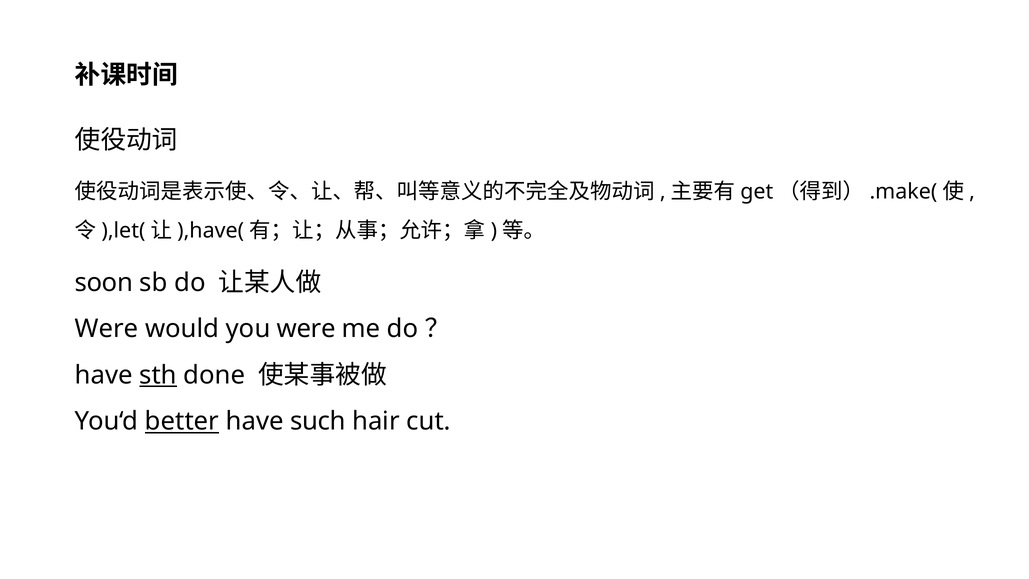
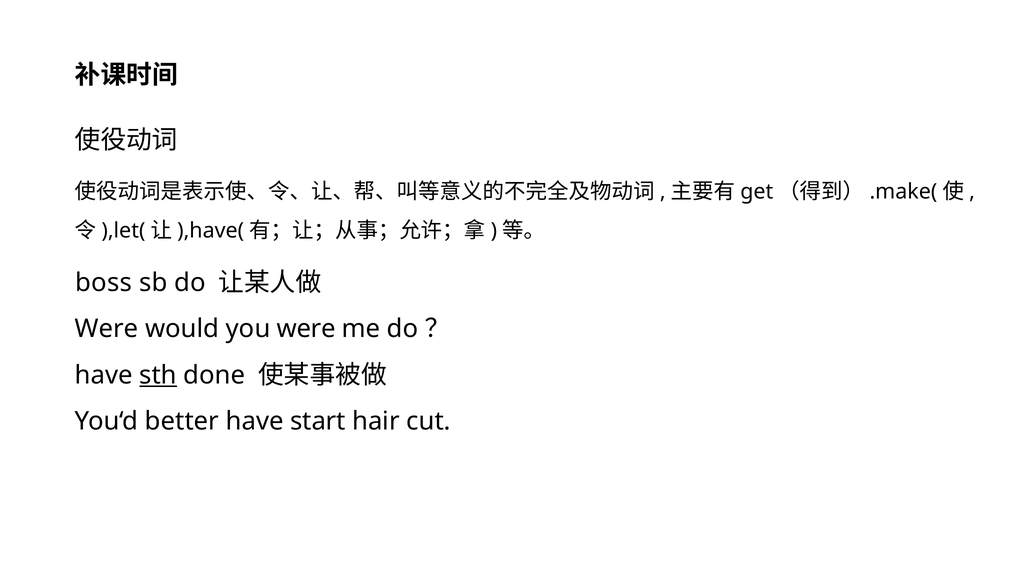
soon: soon -> boss
better underline: present -> none
such: such -> start
